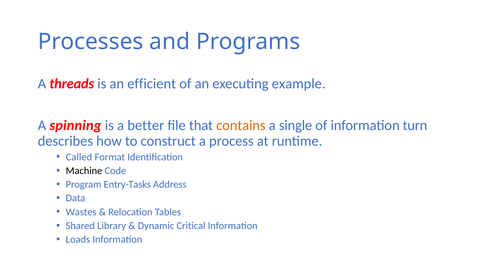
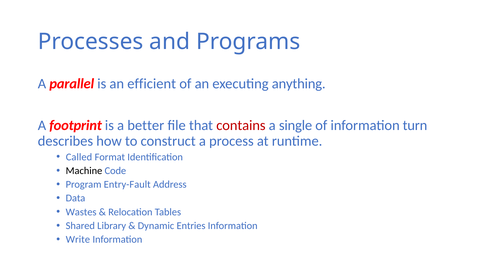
threads: threads -> parallel
example: example -> anything
spinning: spinning -> footprint
contains colour: orange -> red
Entry-Tasks: Entry-Tasks -> Entry-Fault
Critical: Critical -> Entries
Loads: Loads -> Write
